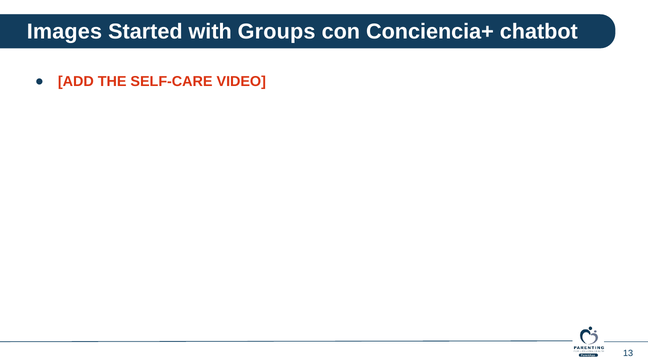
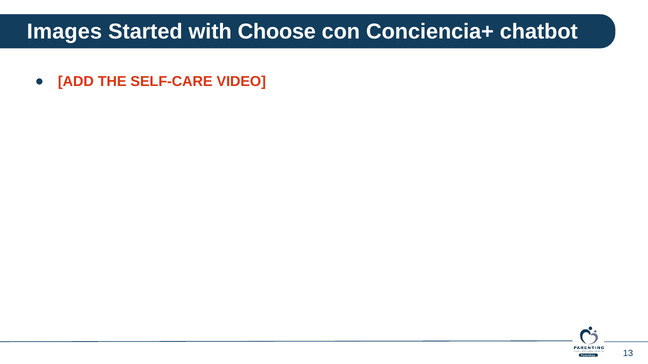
Groups: Groups -> Choose
